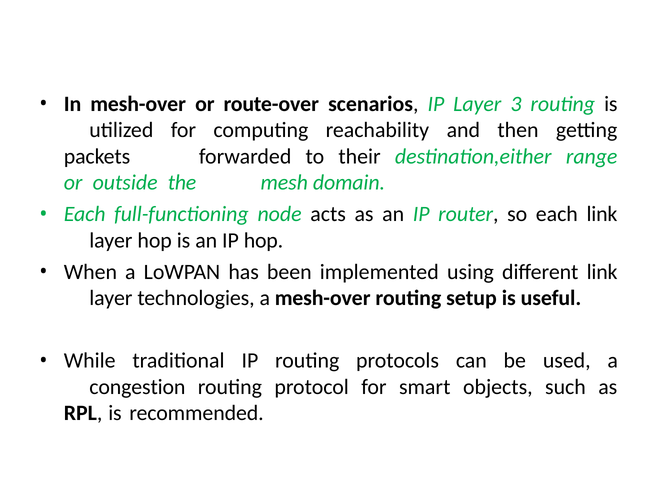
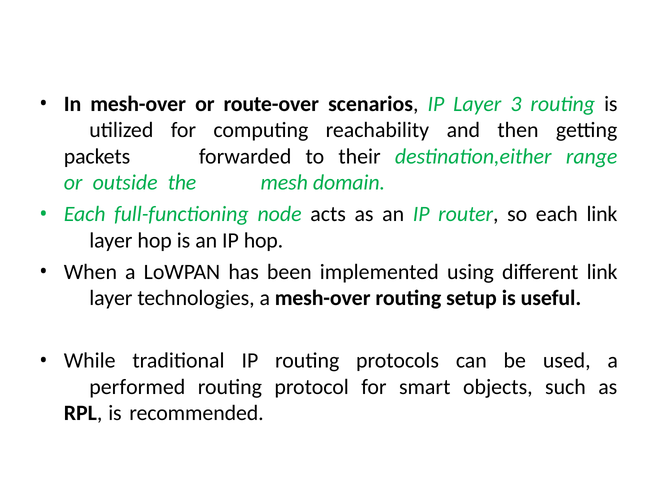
congestion: congestion -> performed
